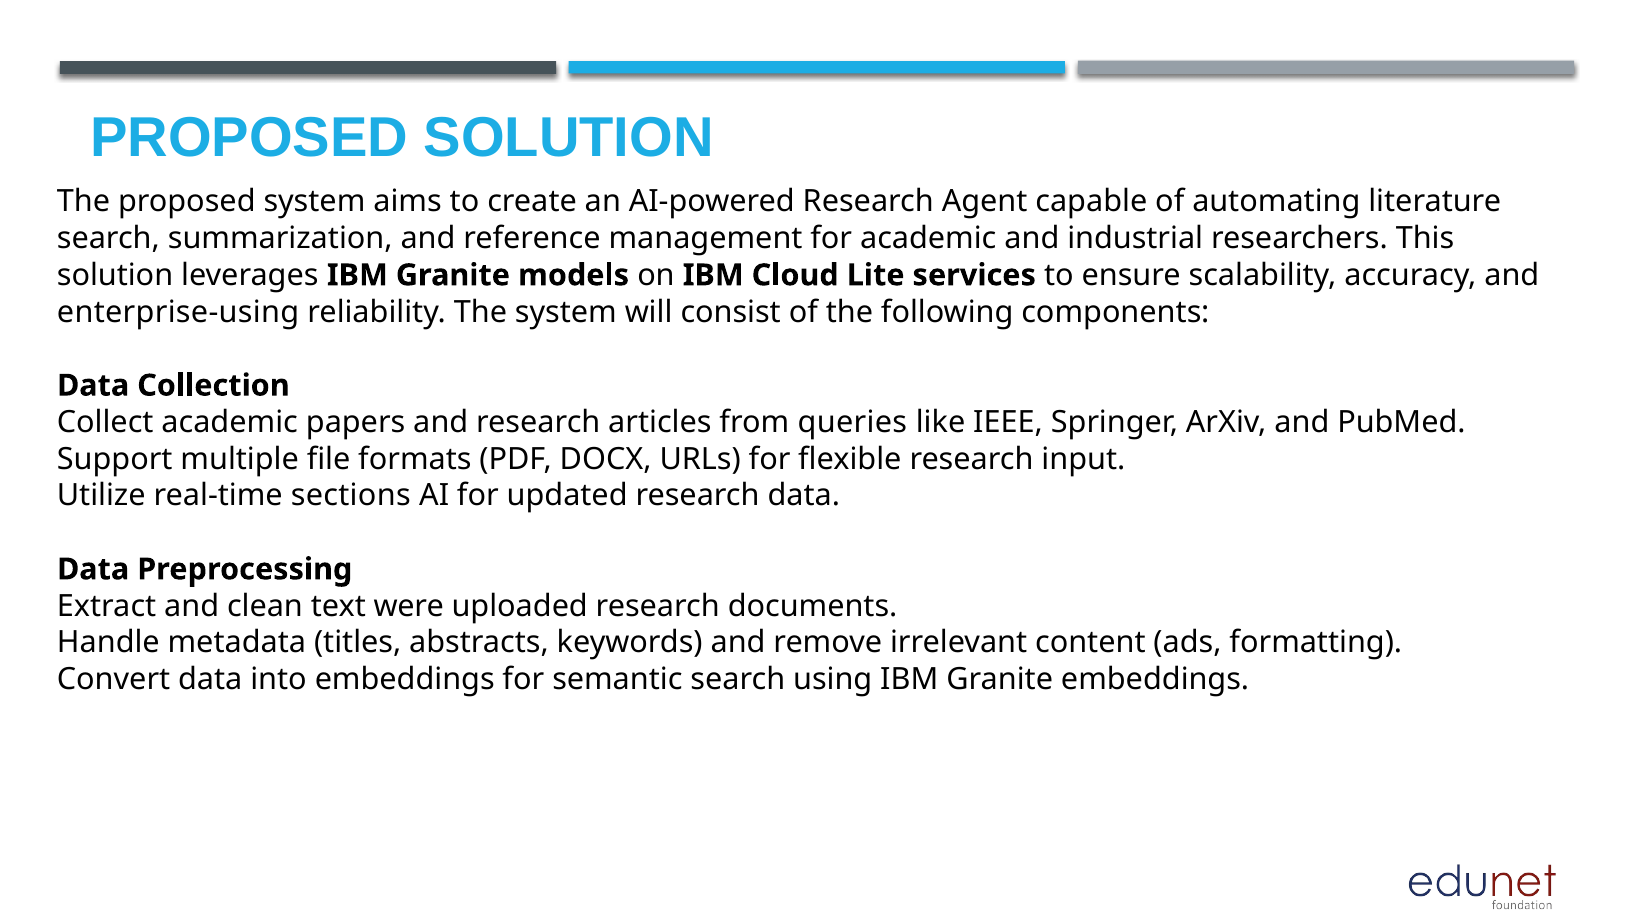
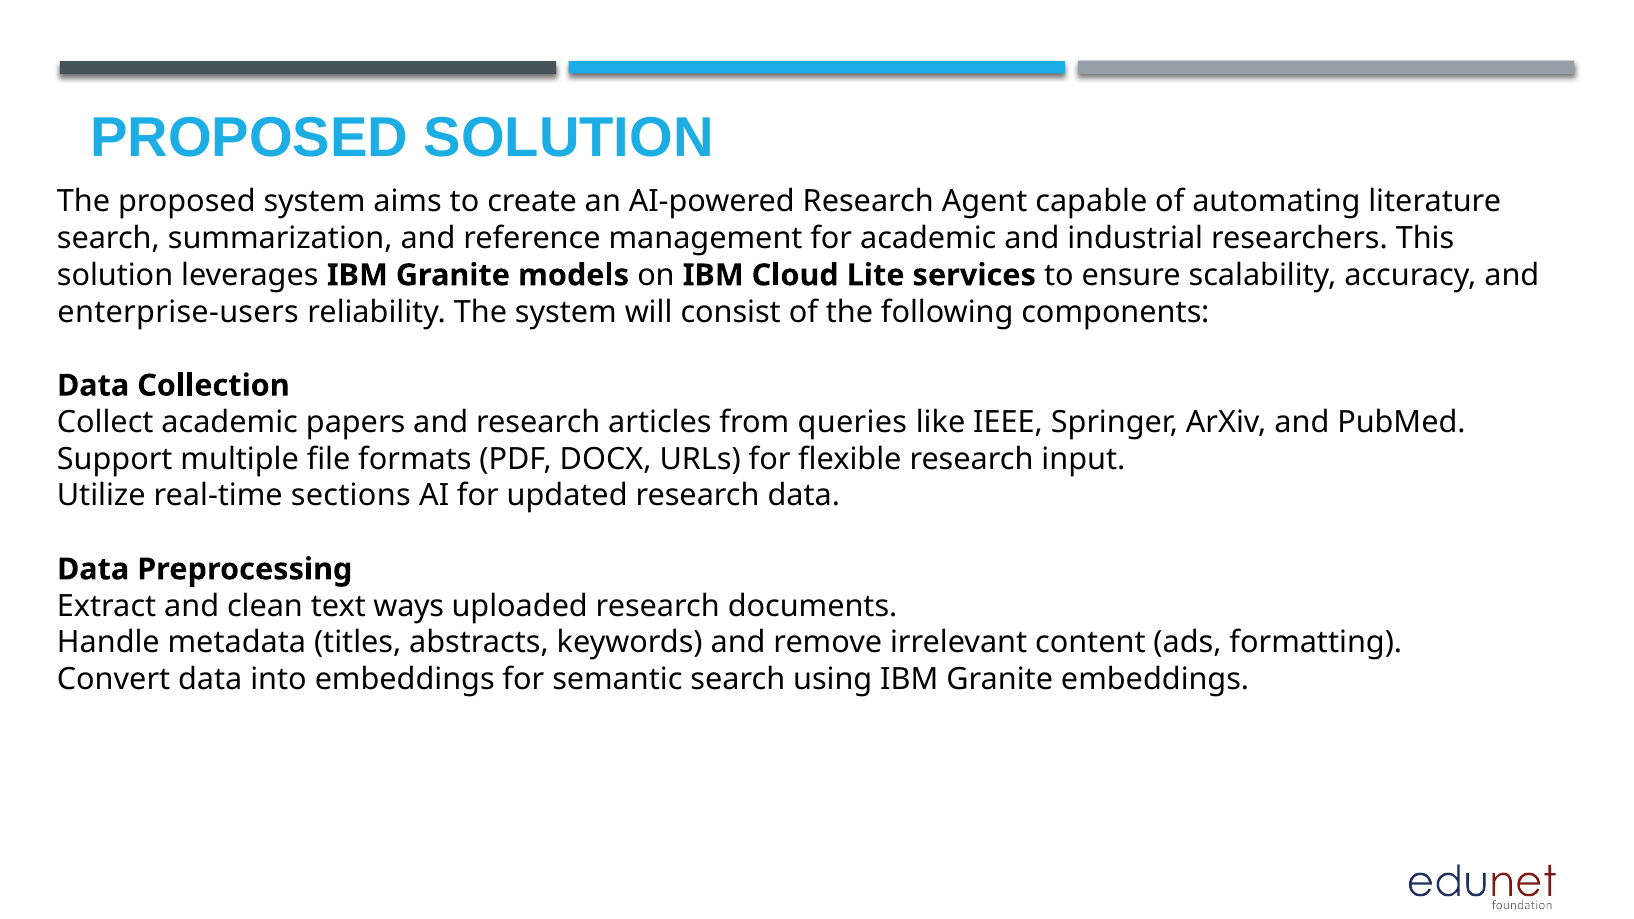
enterprise-using: enterprise-using -> enterprise-users
were: were -> ways
